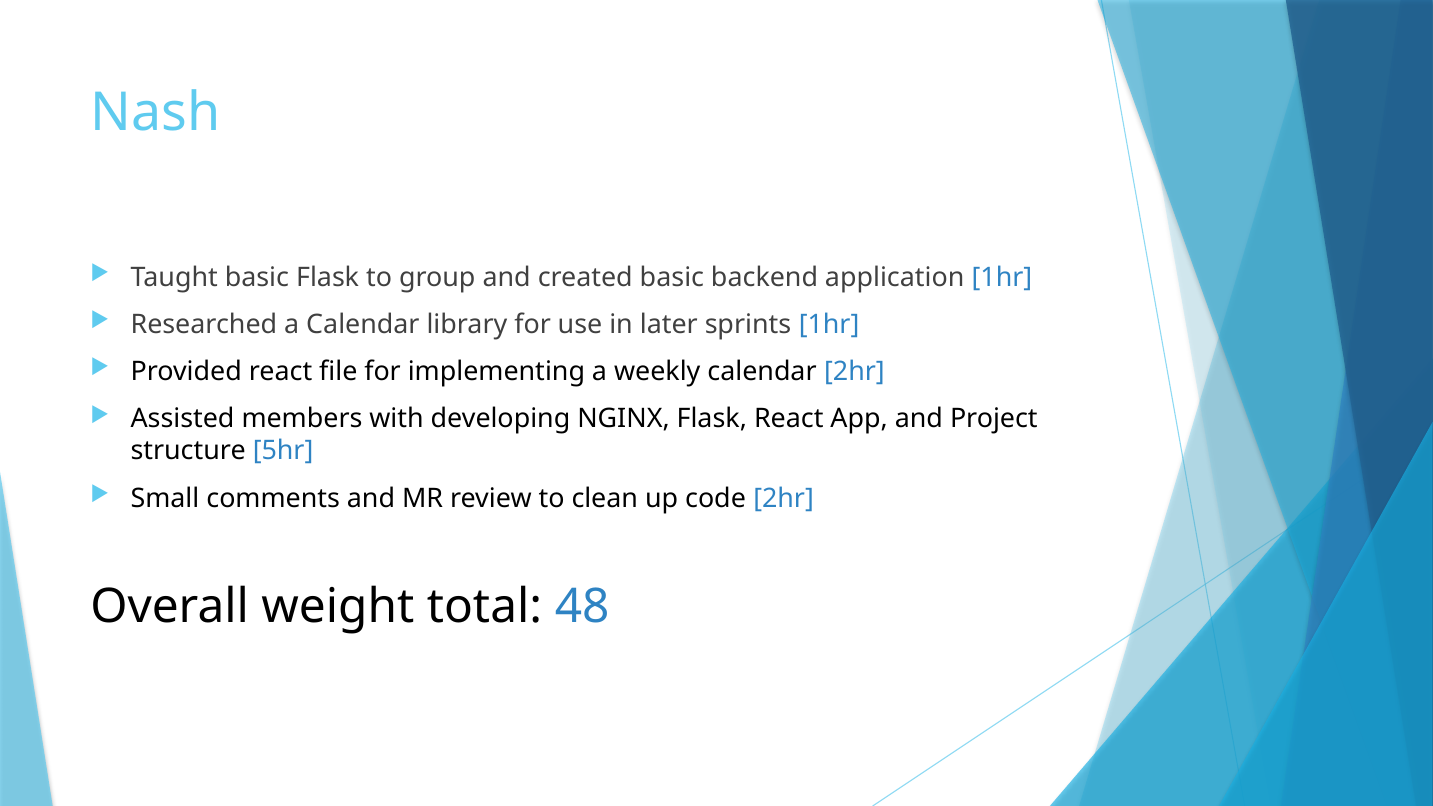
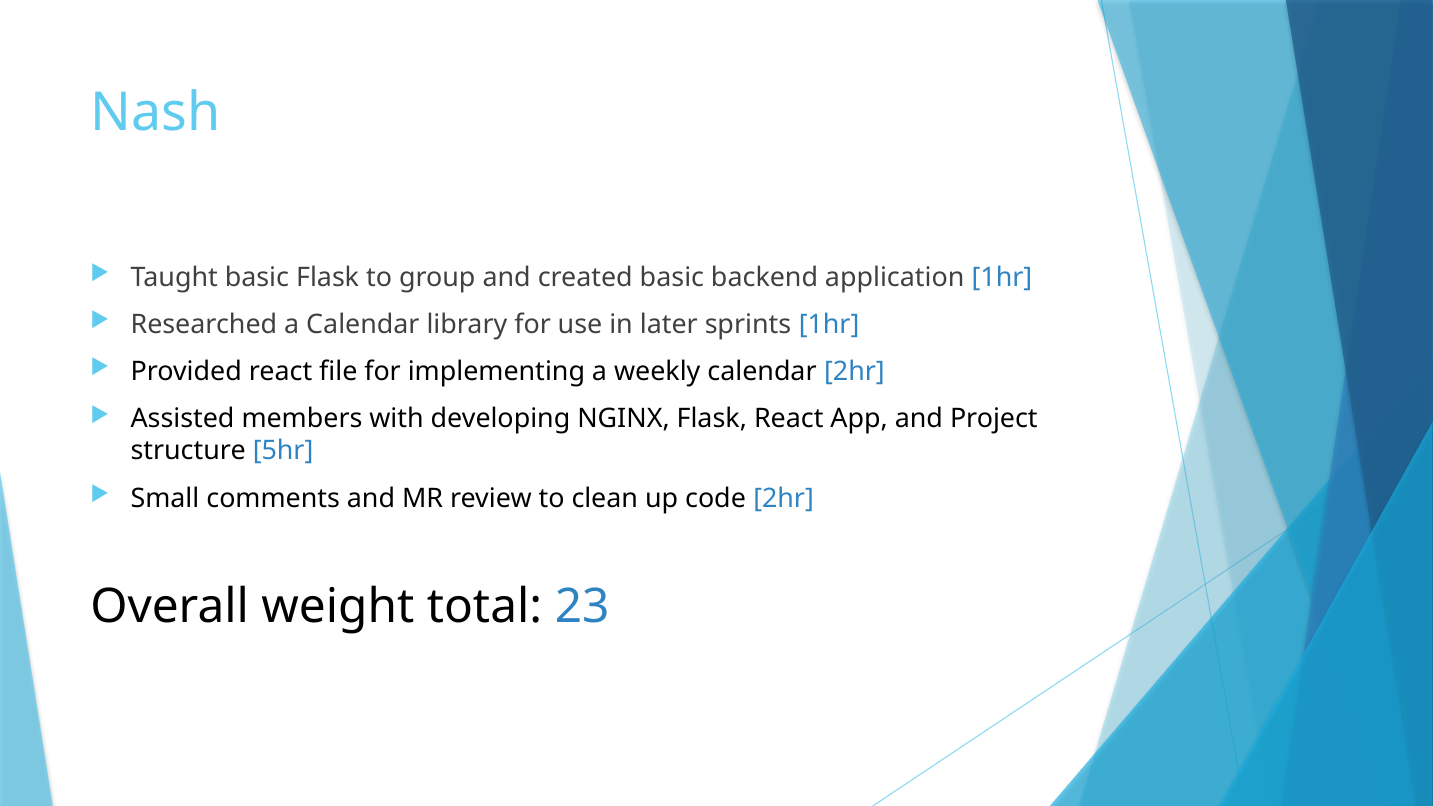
48: 48 -> 23
